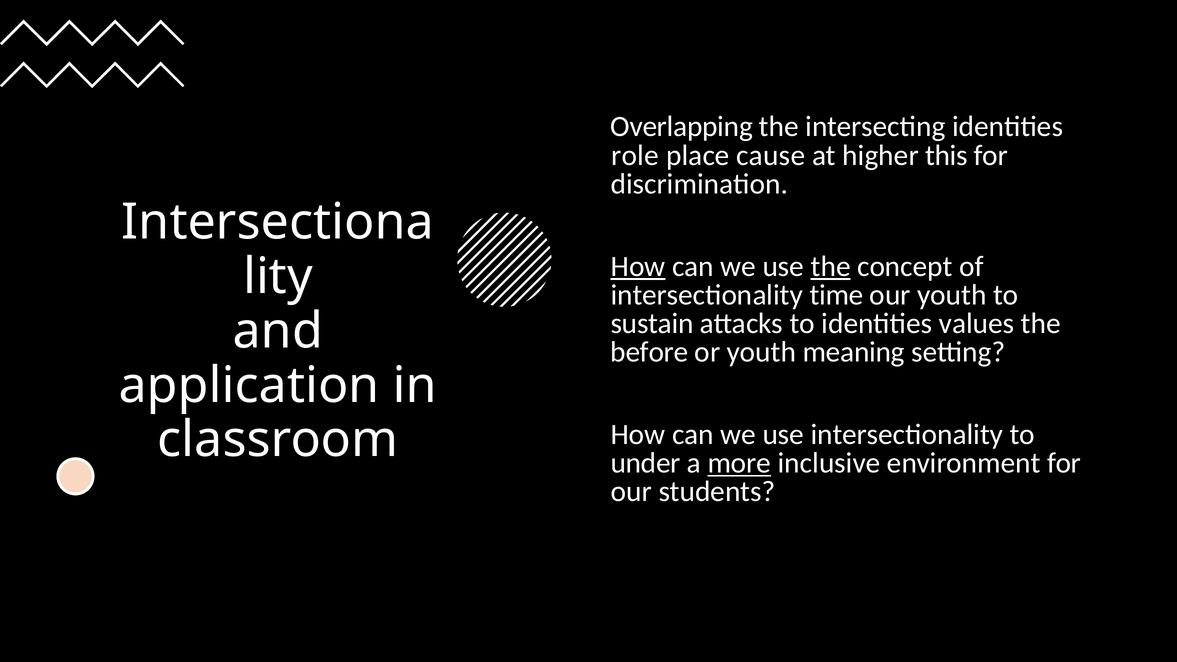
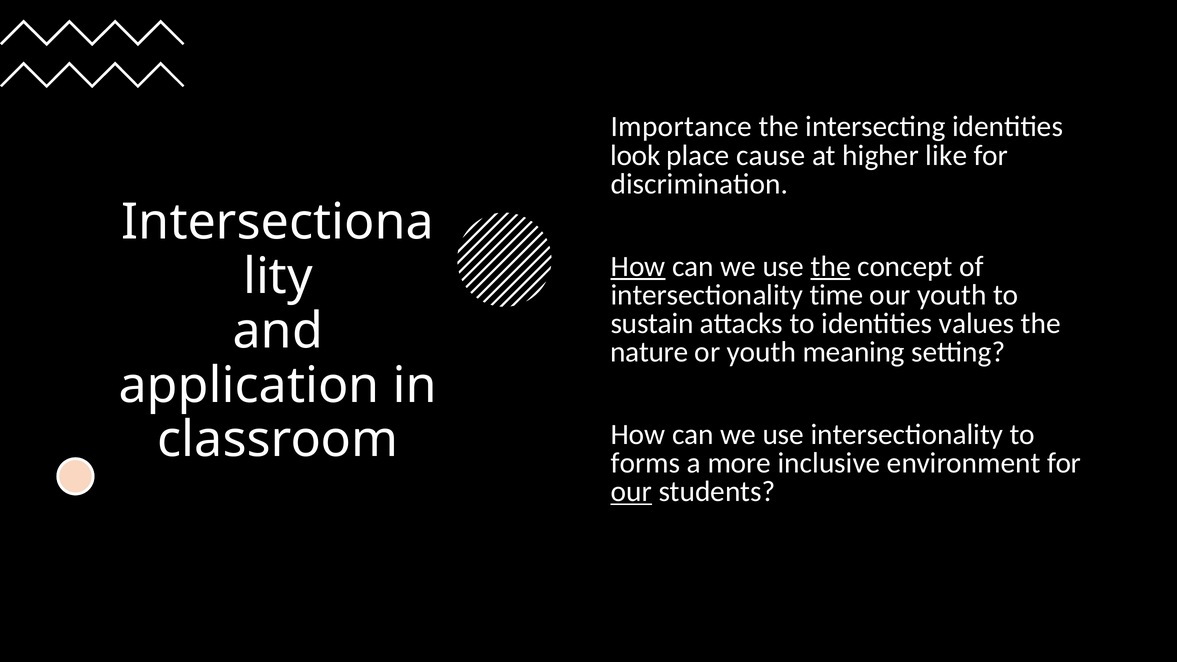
Overlapping: Overlapping -> Importance
role: role -> look
this: this -> like
before: before -> nature
under: under -> forms
more underline: present -> none
our at (631, 492) underline: none -> present
